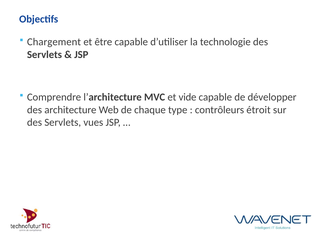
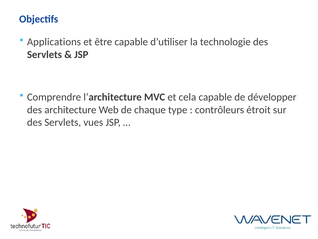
Chargement: Chargement -> Applications
vide: vide -> cela
